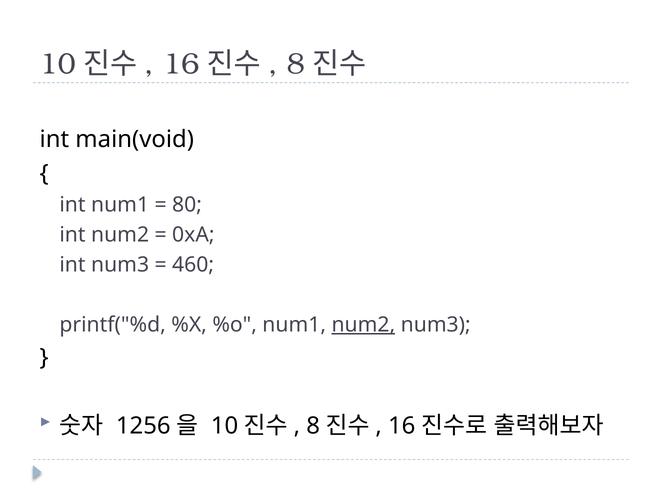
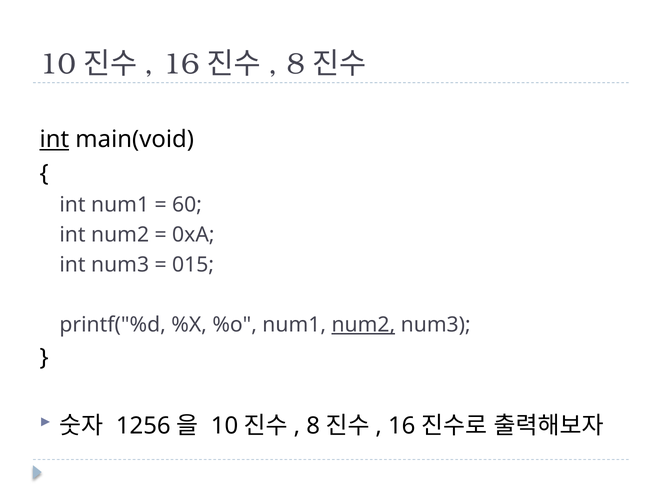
int at (54, 140) underline: none -> present
80: 80 -> 60
460: 460 -> 015
